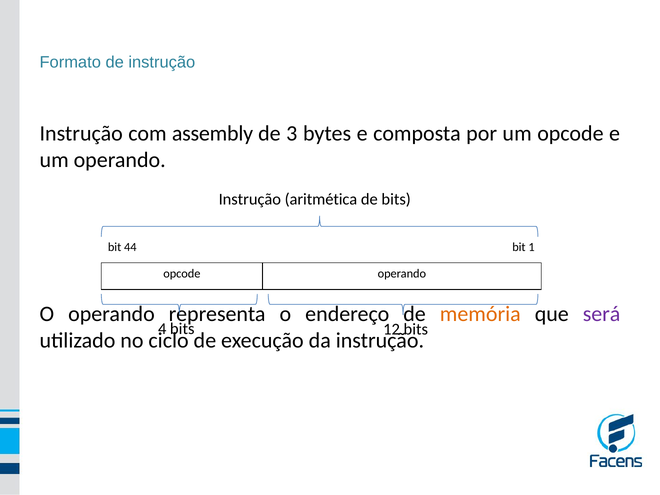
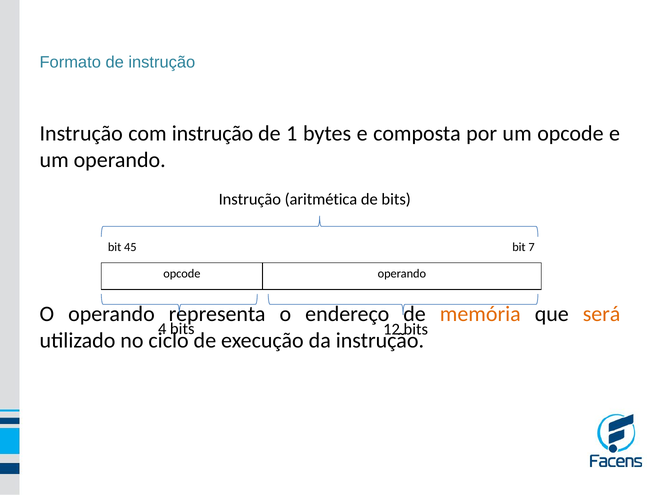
com assembly: assembly -> instrução
3: 3 -> 1
44: 44 -> 45
1: 1 -> 7
será colour: purple -> orange
